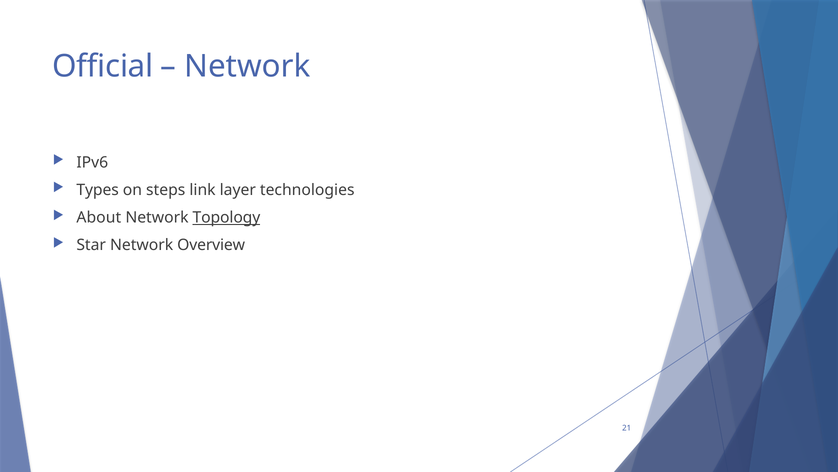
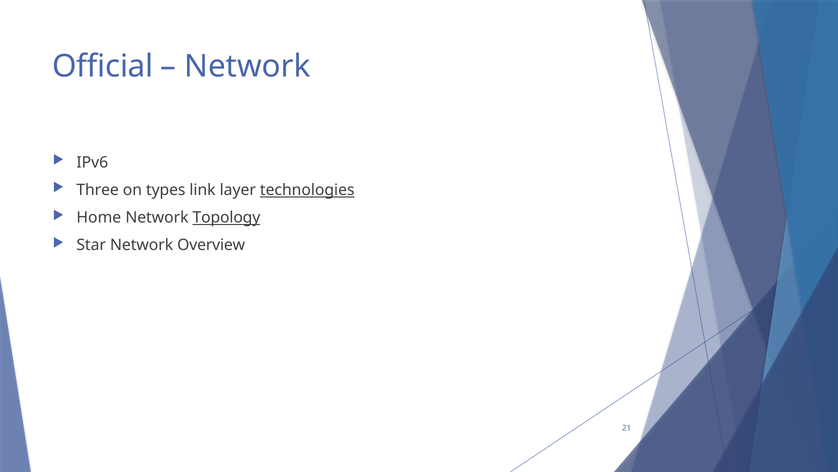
Types: Types -> Three
steps: steps -> types
technologies underline: none -> present
About: About -> Home
